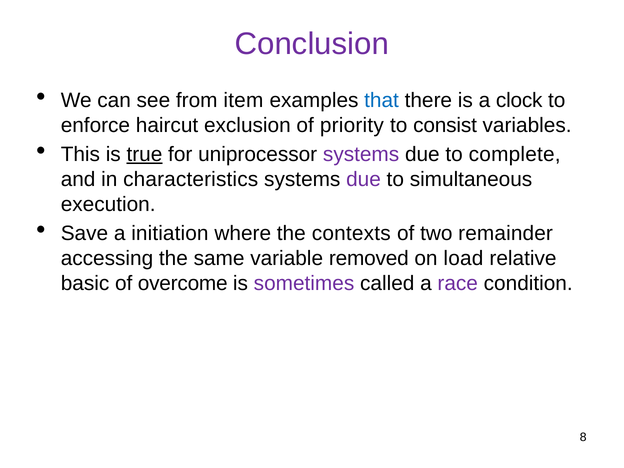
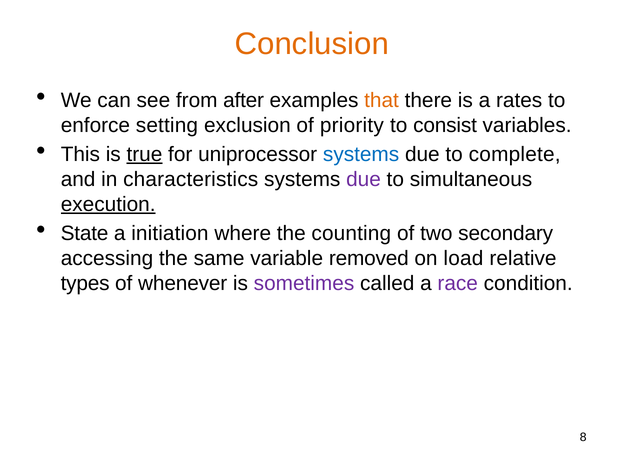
Conclusion colour: purple -> orange
item: item -> after
that colour: blue -> orange
clock: clock -> rates
haircut: haircut -> setting
systems at (361, 154) colour: purple -> blue
execution underline: none -> present
Save: Save -> State
contexts: contexts -> counting
remainder: remainder -> secondary
basic: basic -> types
overcome: overcome -> whenever
